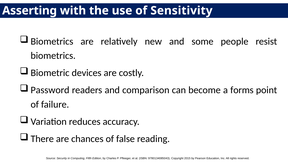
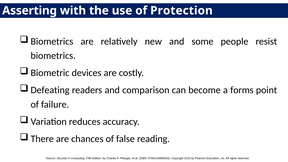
Sensitivity: Sensitivity -> Protection
Password: Password -> Defeating
